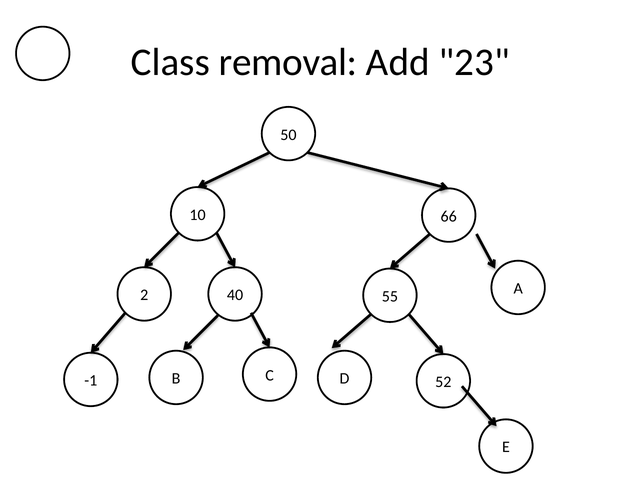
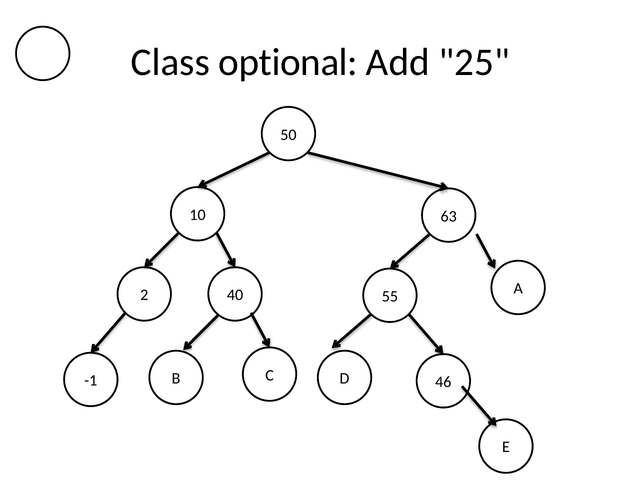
removal: removal -> optional
23: 23 -> 25
66: 66 -> 63
52: 52 -> 46
